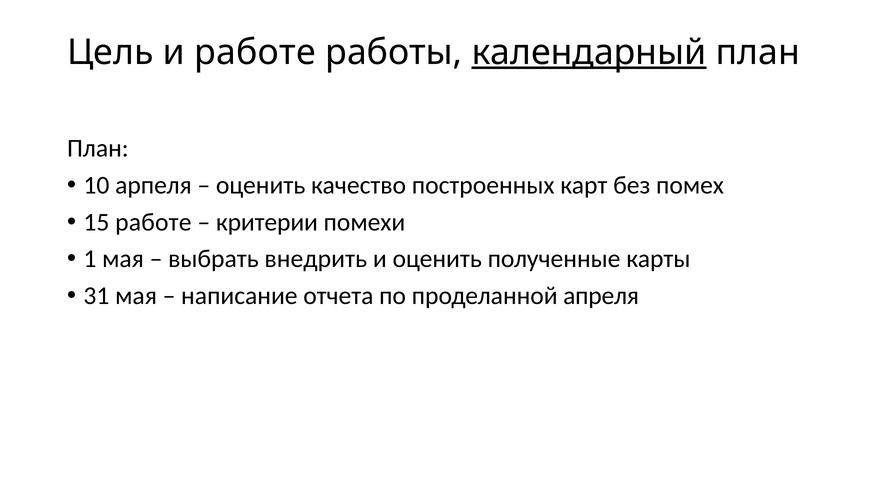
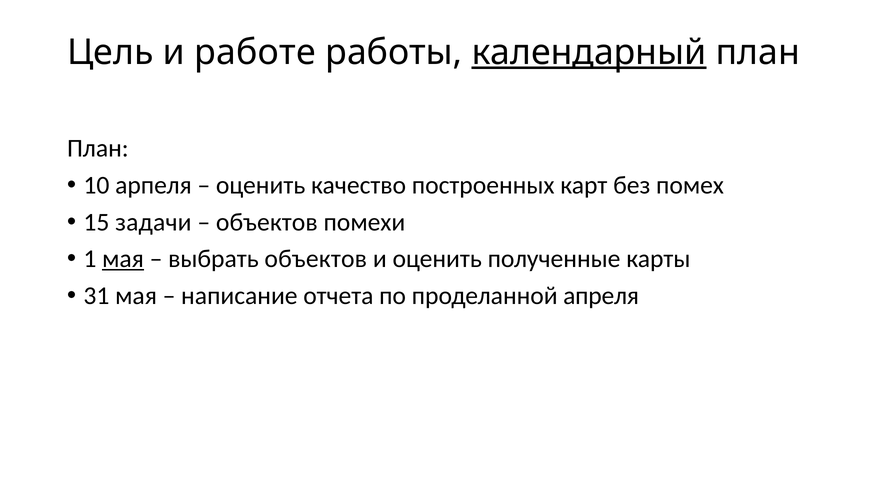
15 работе: работе -> задачи
критерии at (267, 222): критерии -> объектов
мая at (123, 259) underline: none -> present
выбрать внедрить: внедрить -> объектов
